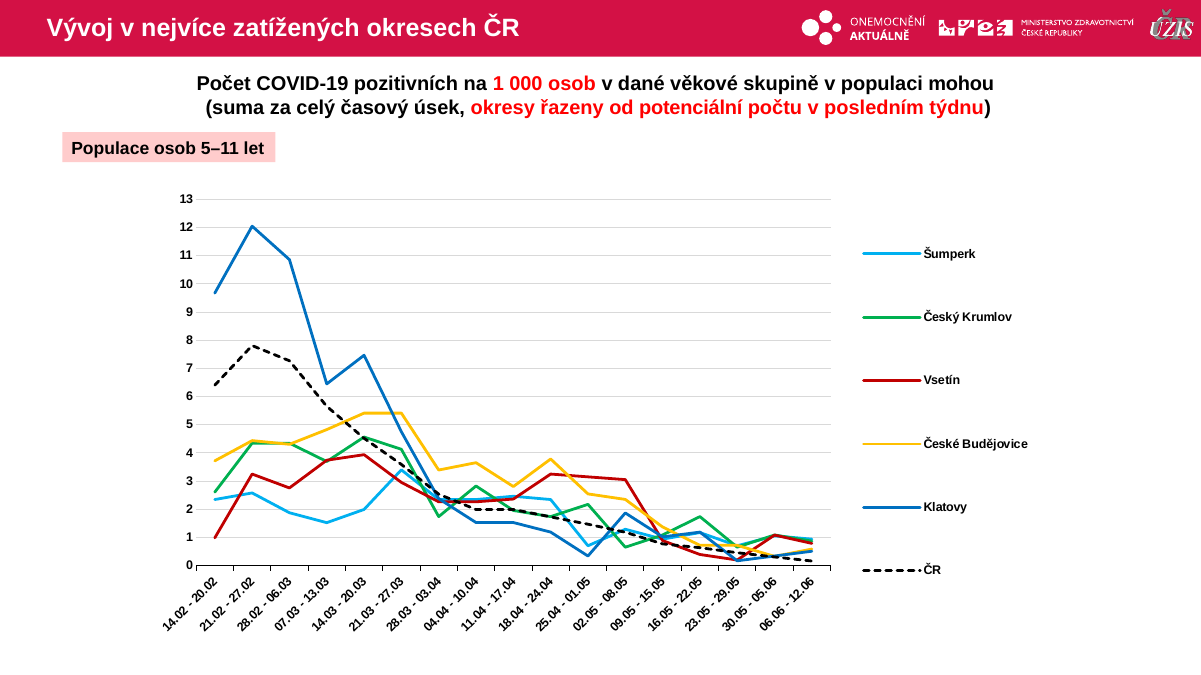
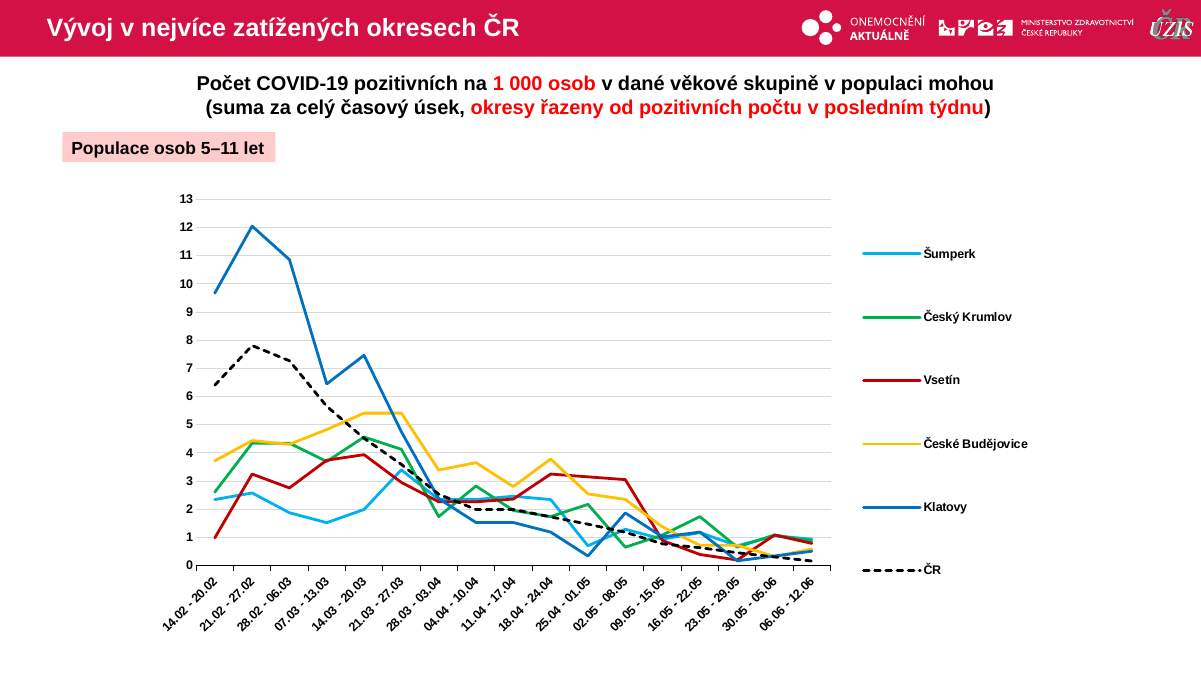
od potenciální: potenciální -> pozitivních
